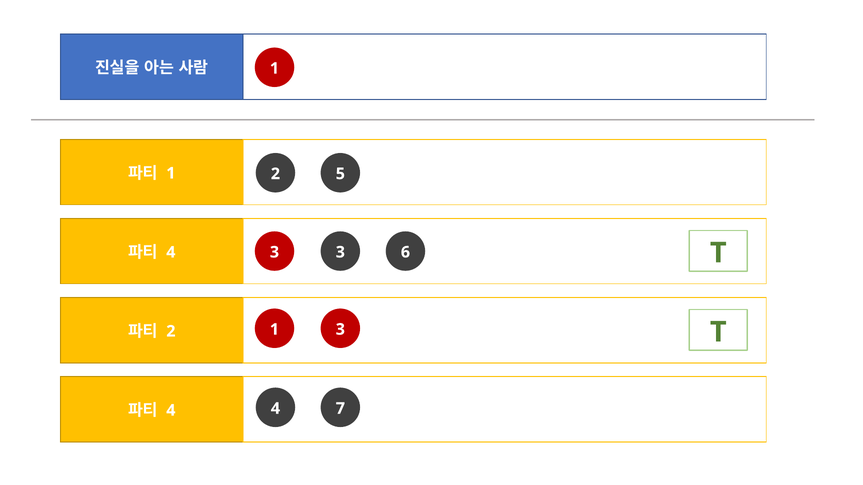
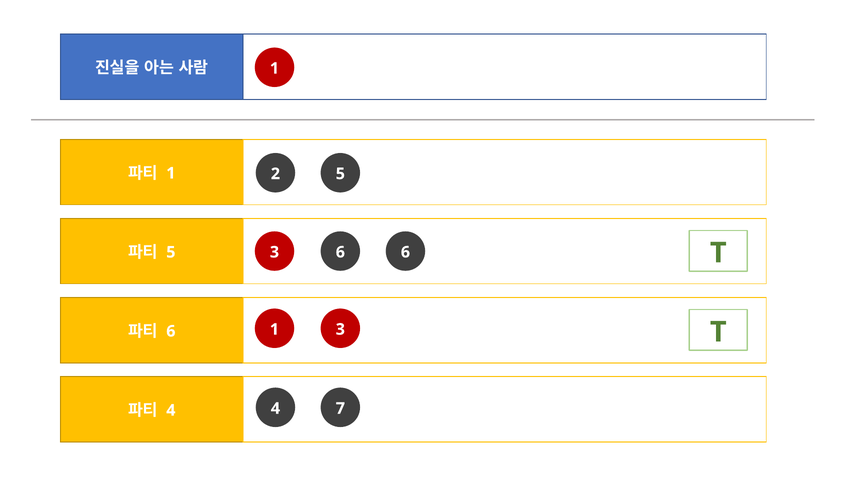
4 at (171, 252): 4 -> 5
3 at (340, 252): 3 -> 6
2 at (171, 332): 2 -> 6
